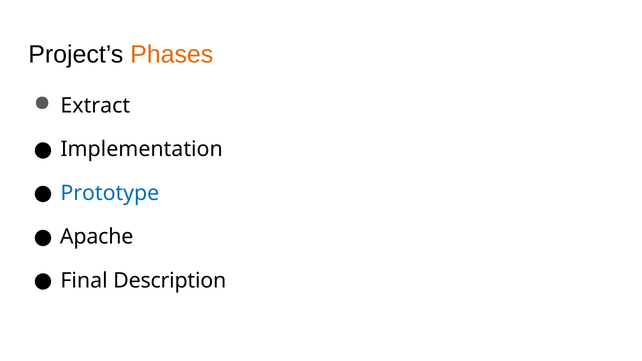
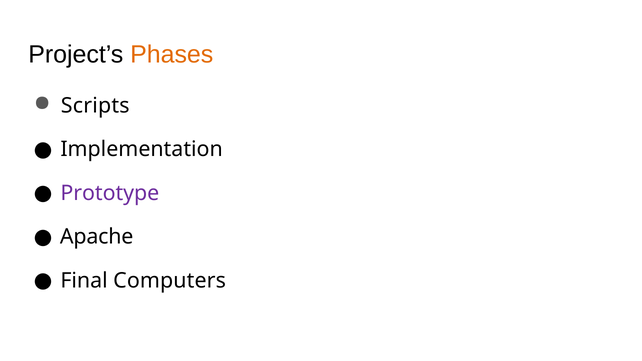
Extract: Extract -> Scripts
Prototype colour: blue -> purple
Description: Description -> Computers
